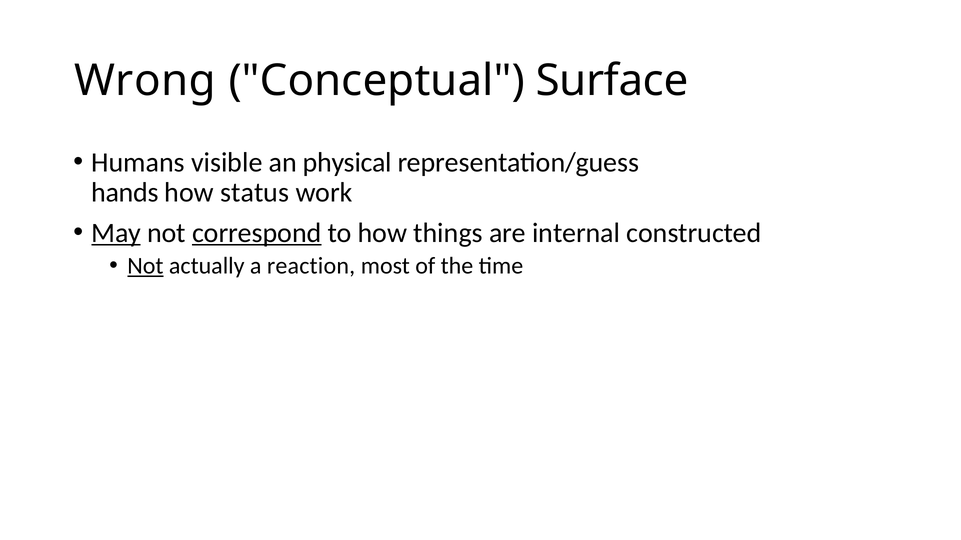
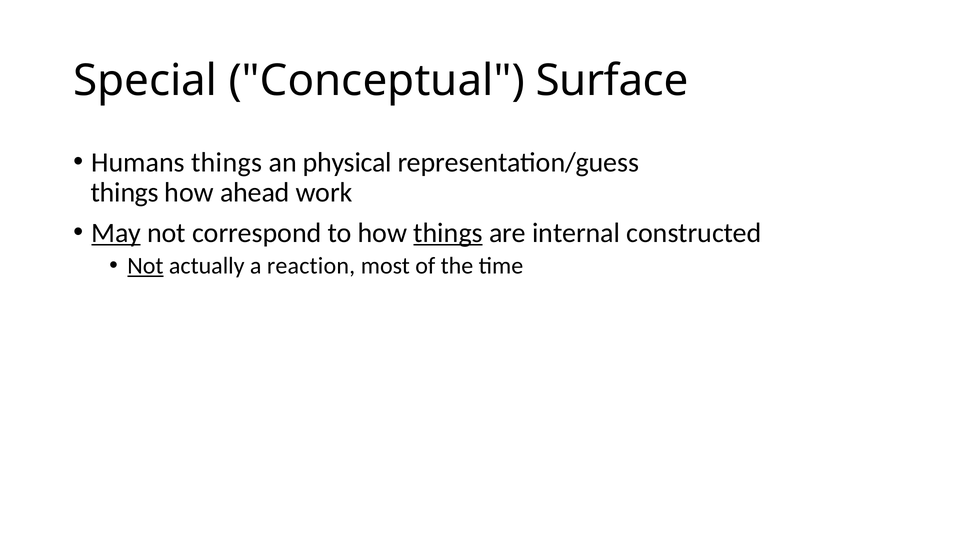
Wrong: Wrong -> Special
Humans visible: visible -> things
hands at (125, 193): hands -> things
status: status -> ahead
correspond underline: present -> none
things at (448, 233) underline: none -> present
